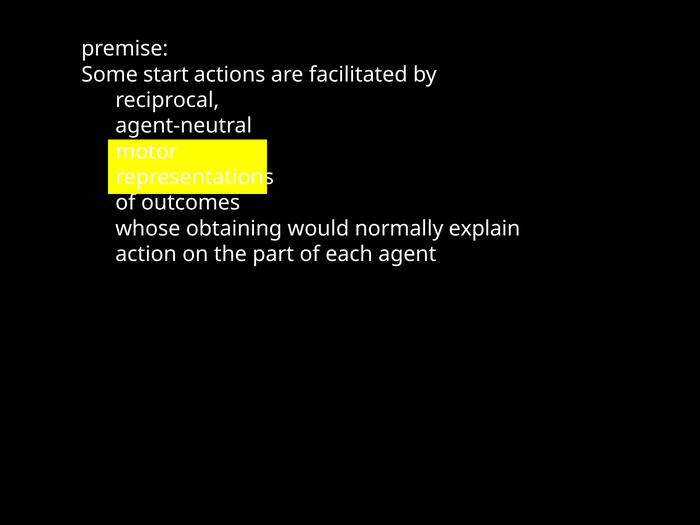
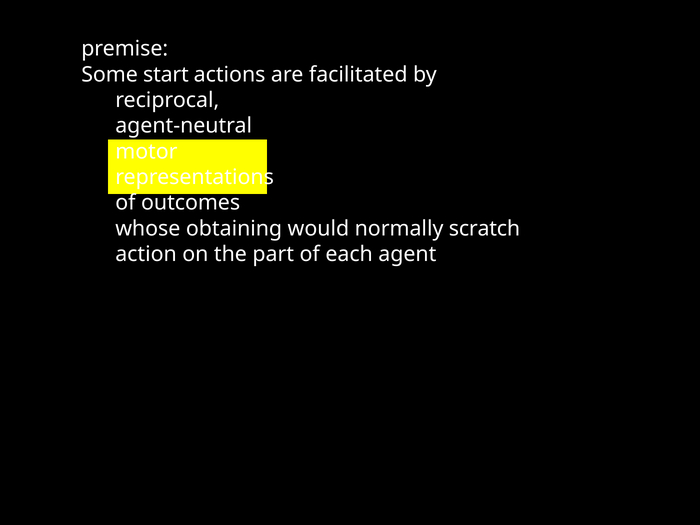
explain: explain -> scratch
